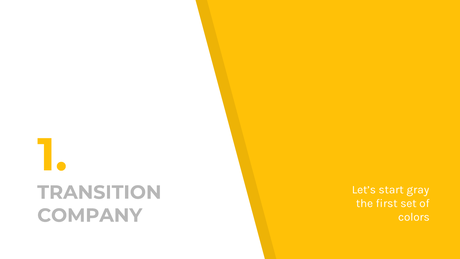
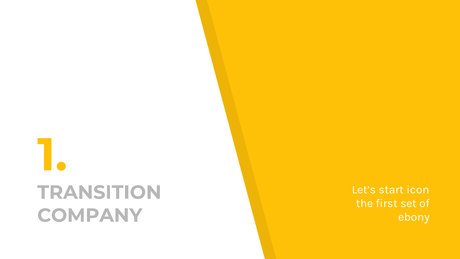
gray: gray -> icon
colors: colors -> ebony
